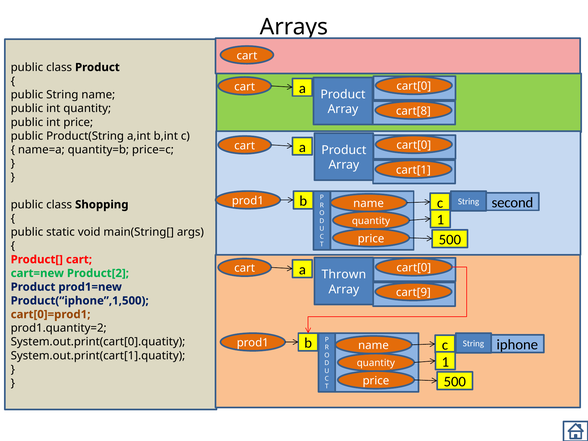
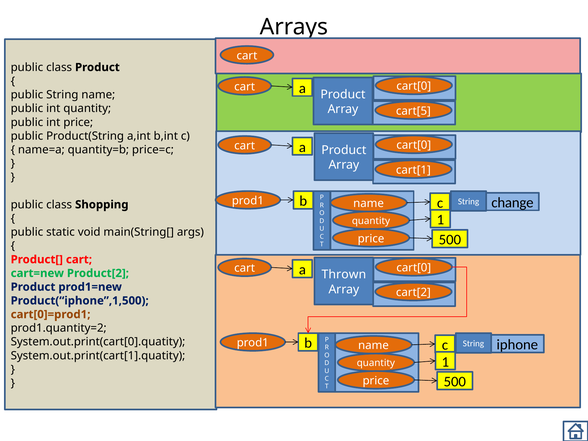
cart[8: cart[8 -> cart[5
second: second -> change
cart[9: cart[9 -> cart[2
